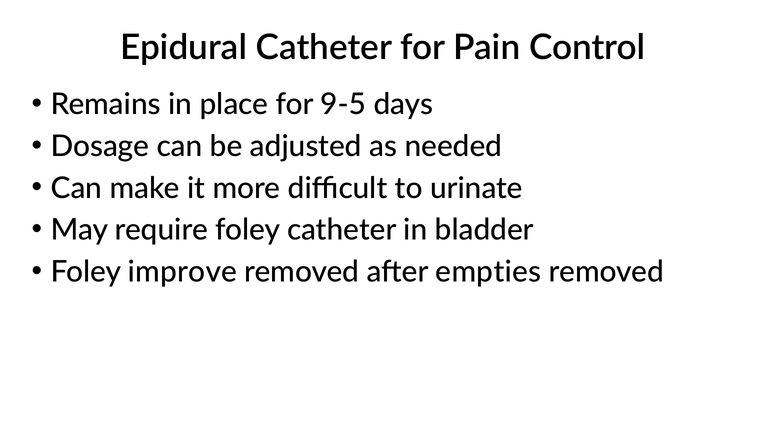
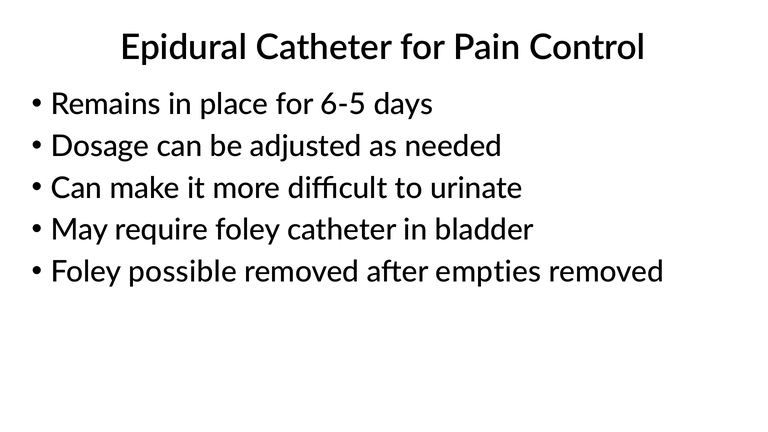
9-5: 9-5 -> 6-5
improve: improve -> possible
